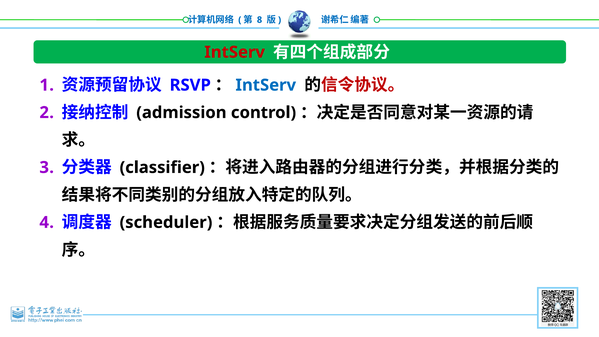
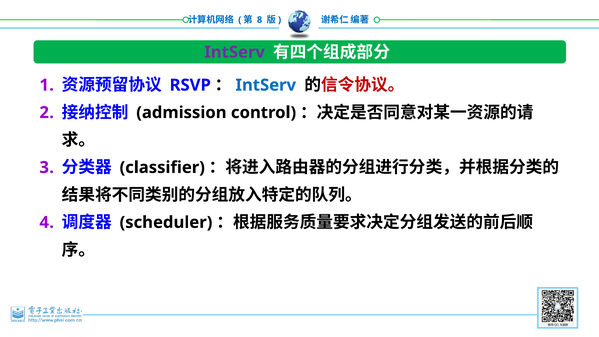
IntServ at (235, 52) colour: red -> purple
